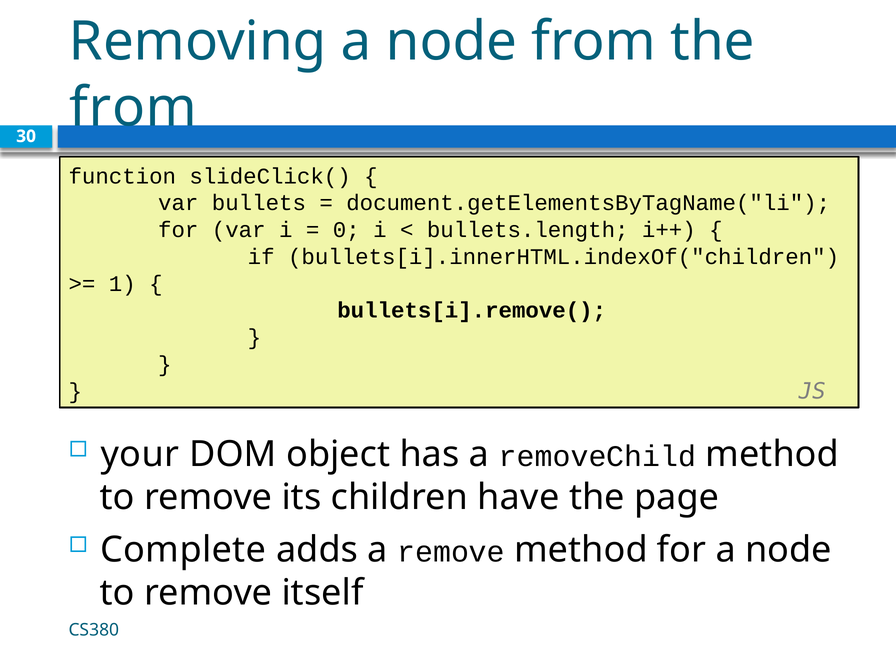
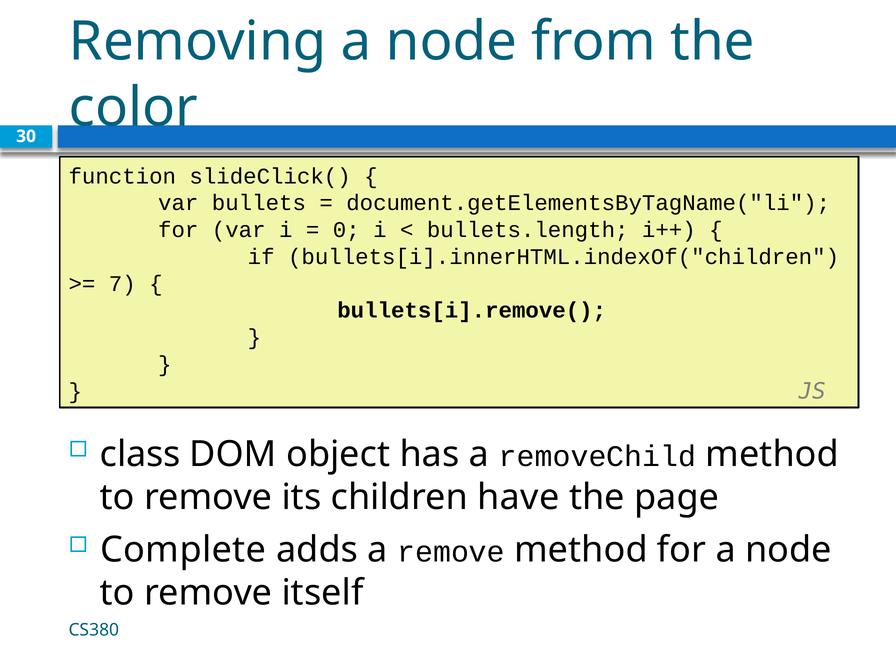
from at (133, 108): from -> color
1: 1 -> 7
your: your -> class
